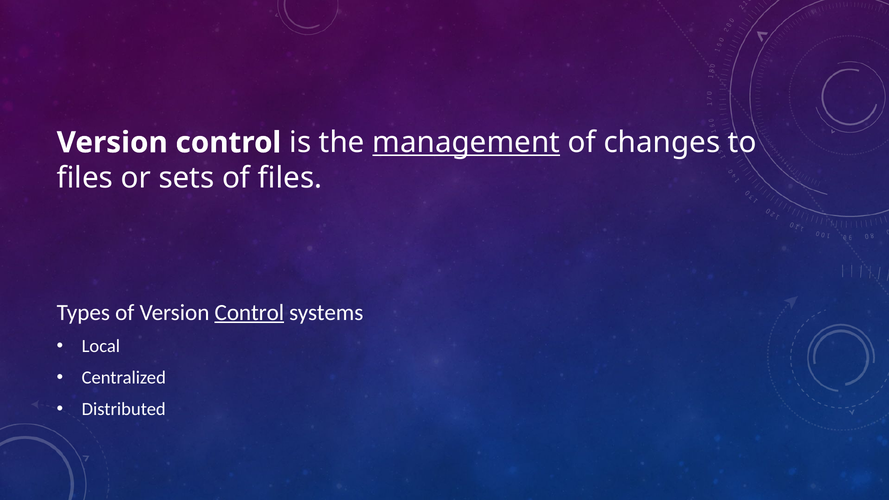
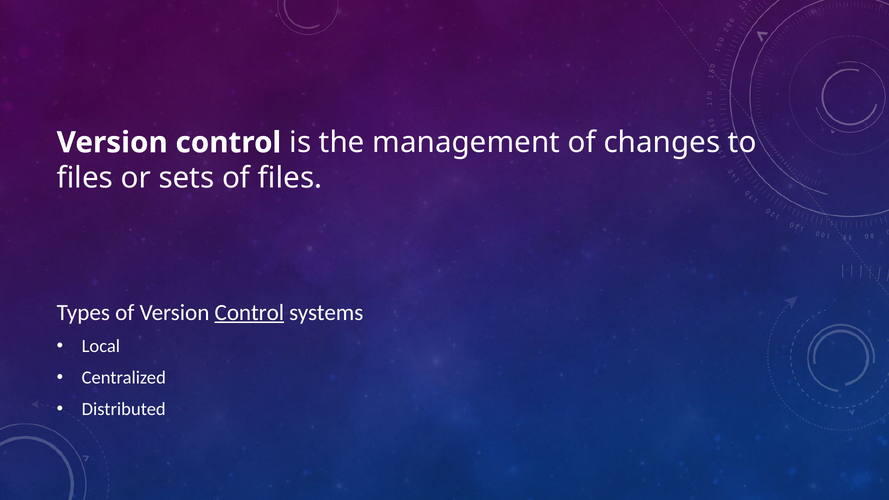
management underline: present -> none
